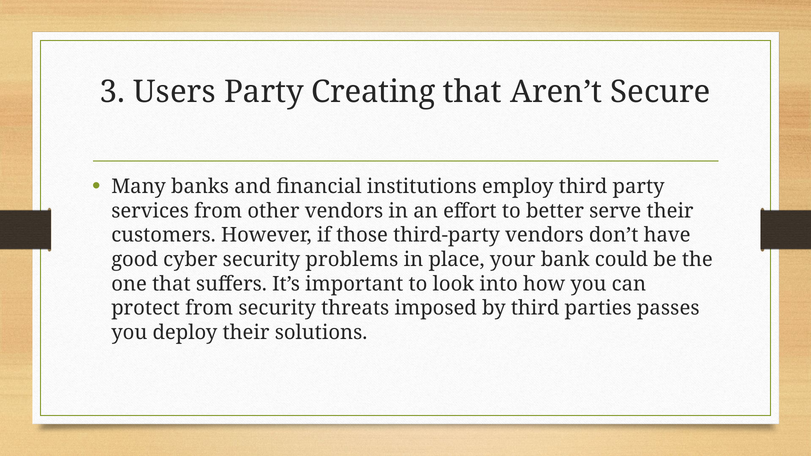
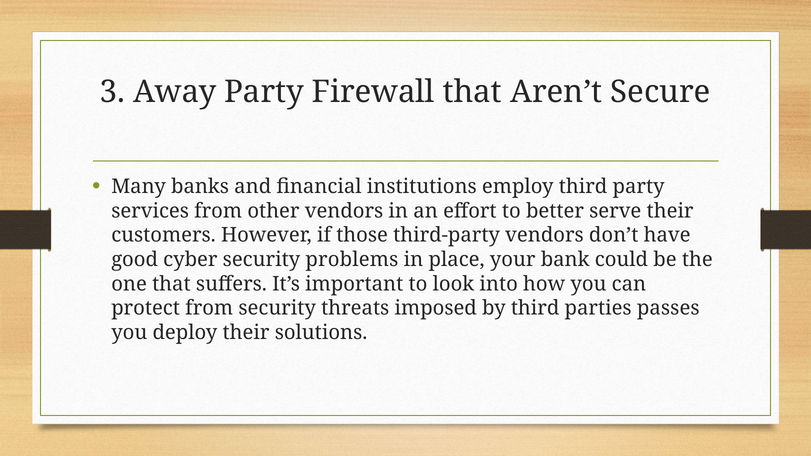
Users: Users -> Away
Creating: Creating -> Firewall
